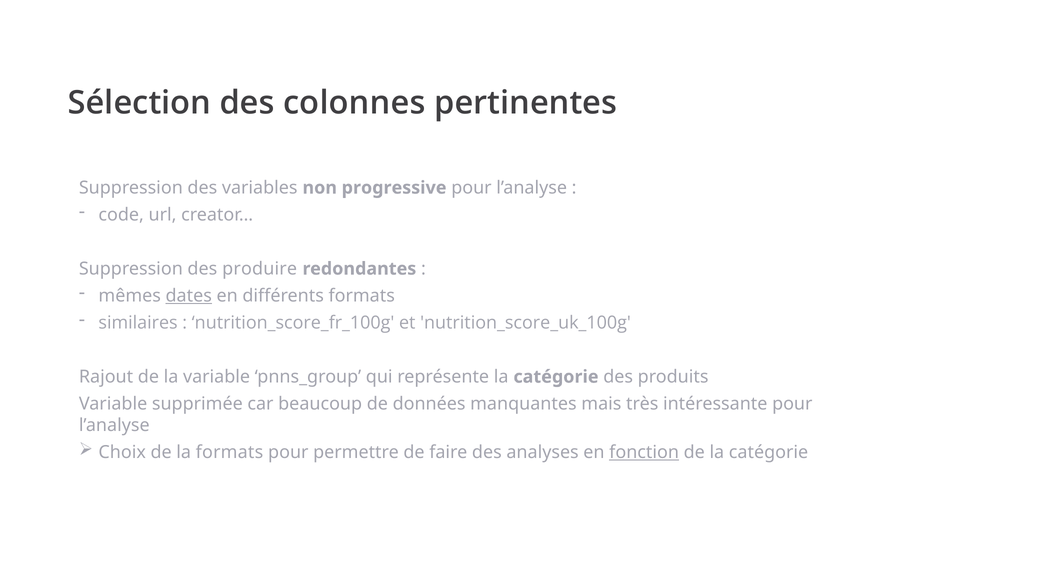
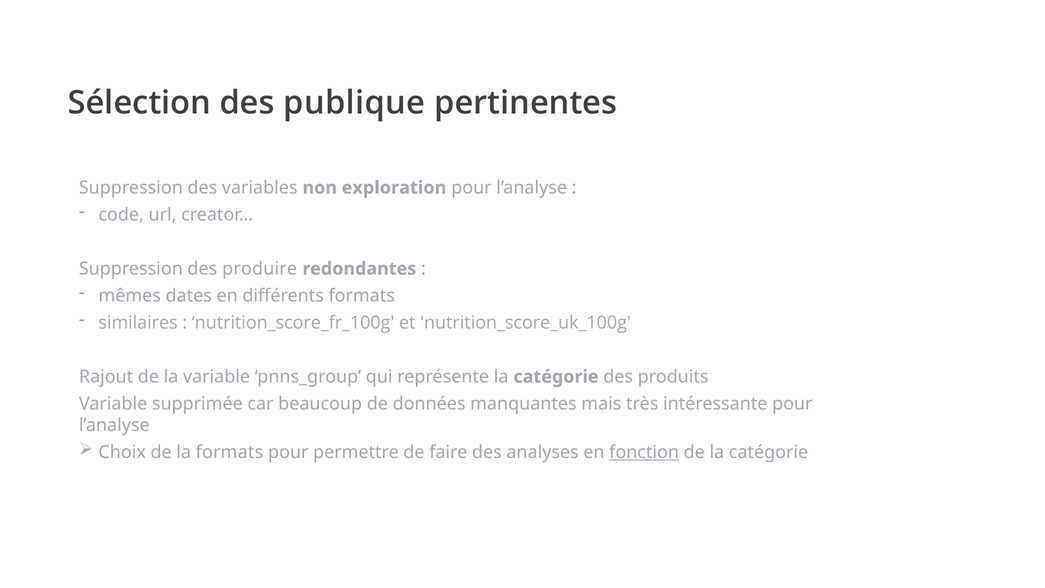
colonnes: colonnes -> publique
progressive: progressive -> exploration
dates underline: present -> none
